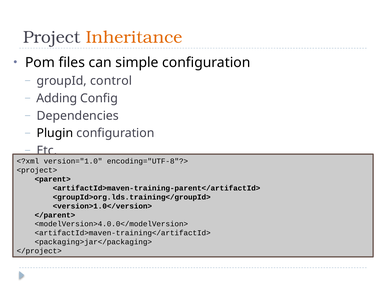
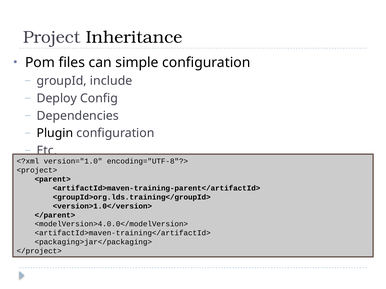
Inheritance colour: orange -> black
control: control -> include
Adding: Adding -> Deploy
